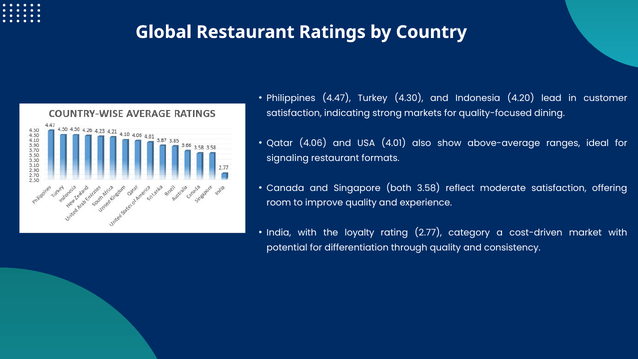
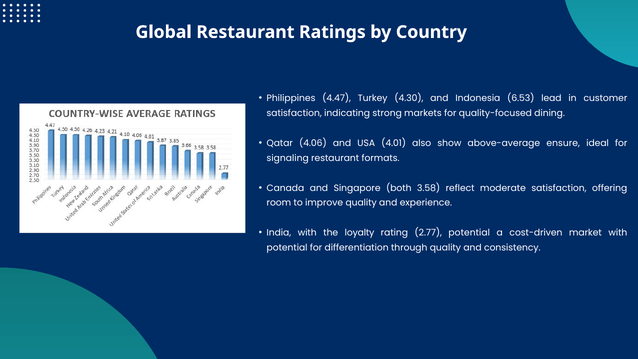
4.20: 4.20 -> 6.53
ranges: ranges -> ensure
2.77 category: category -> potential
